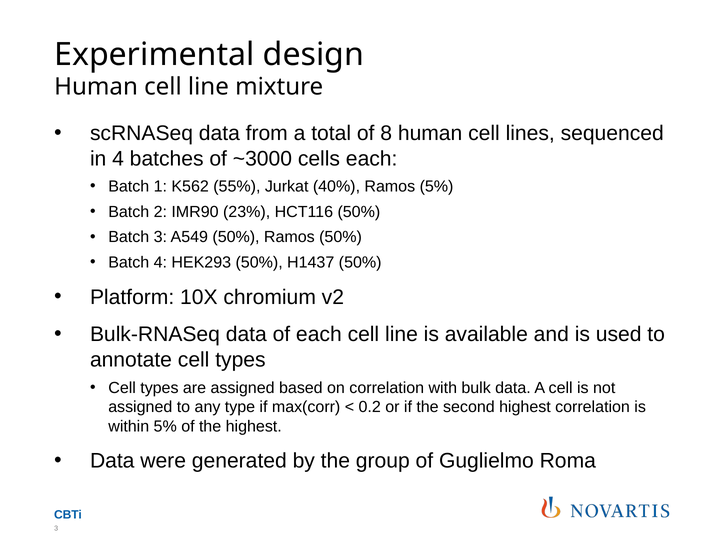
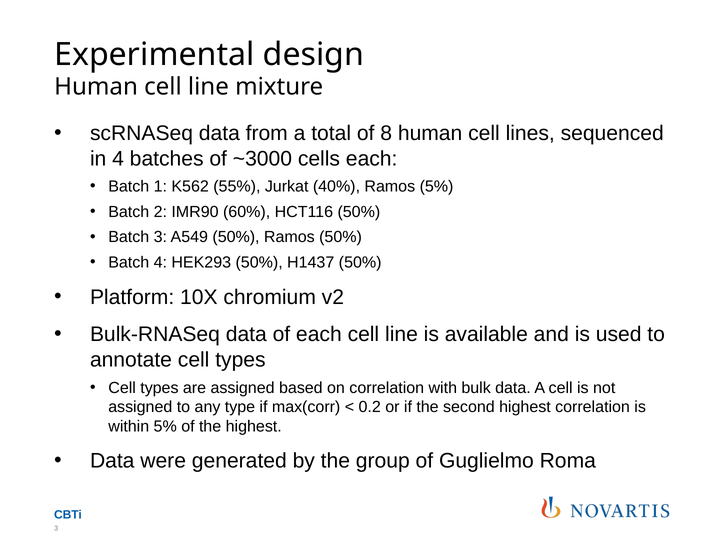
23%: 23% -> 60%
